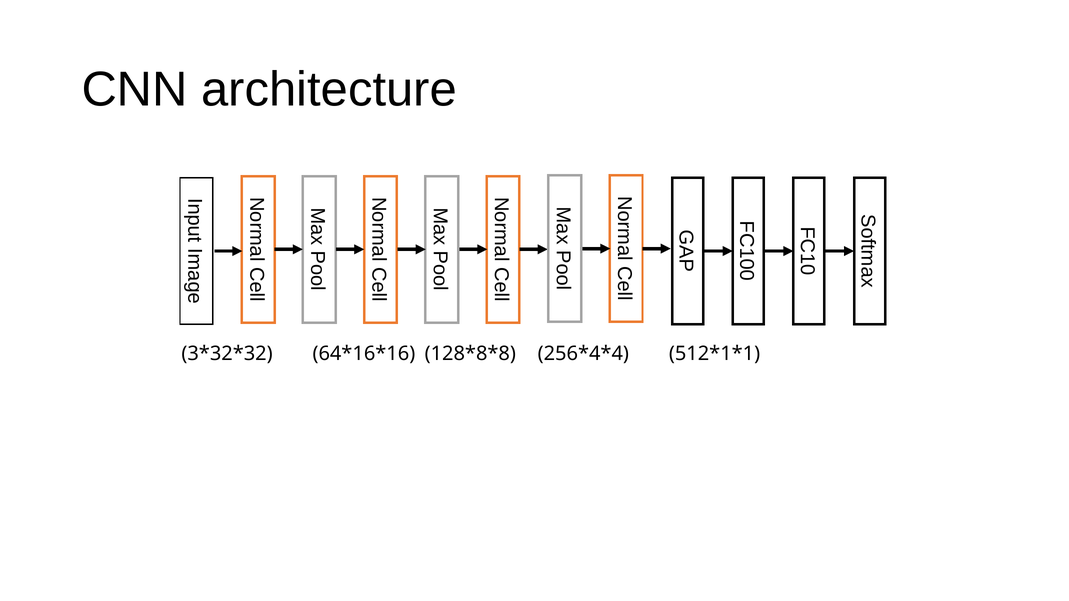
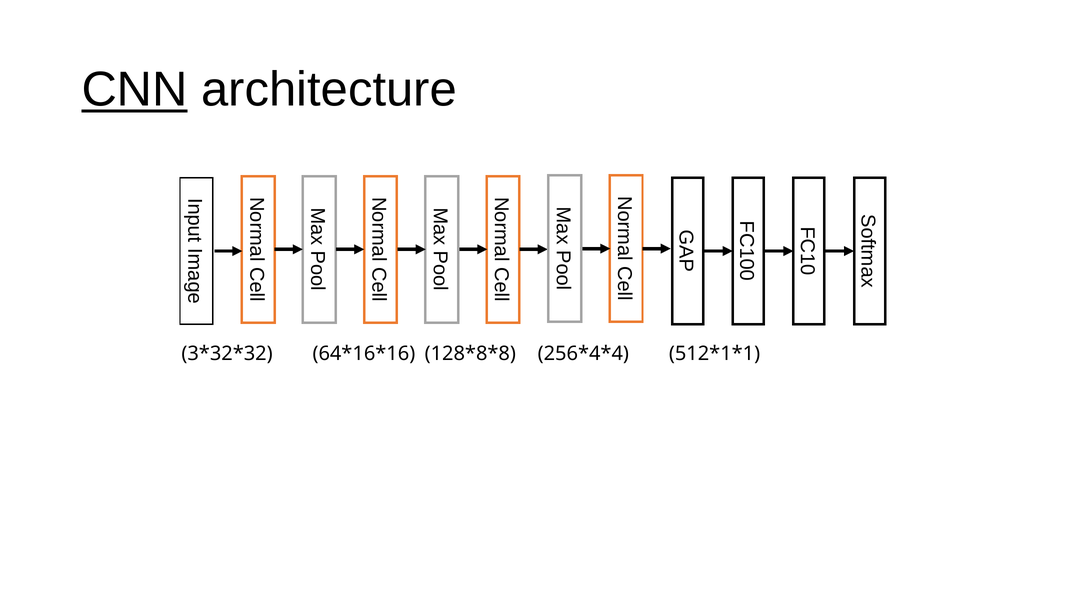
CNN underline: none -> present
